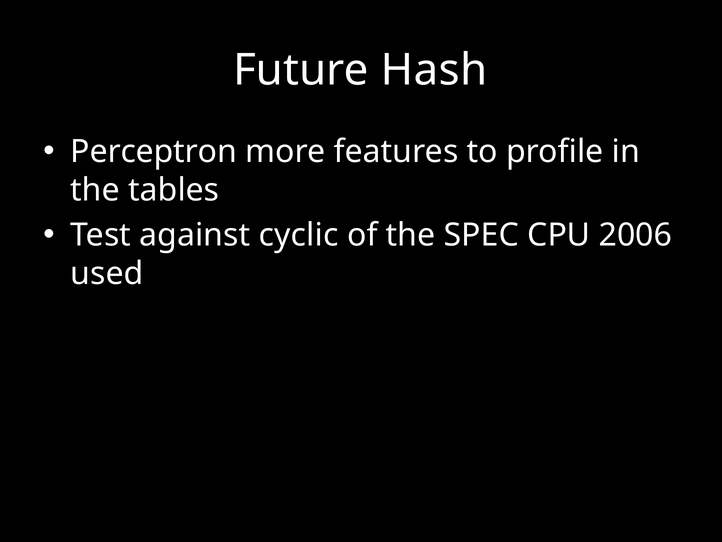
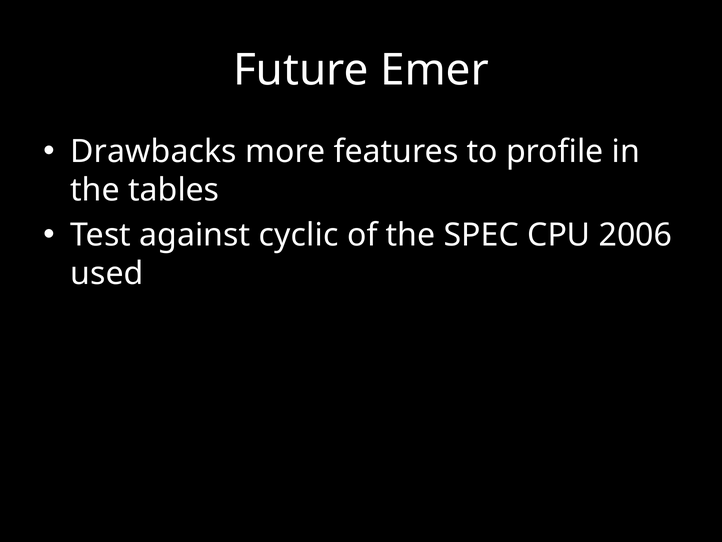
Hash: Hash -> Emer
Perceptron: Perceptron -> Drawbacks
